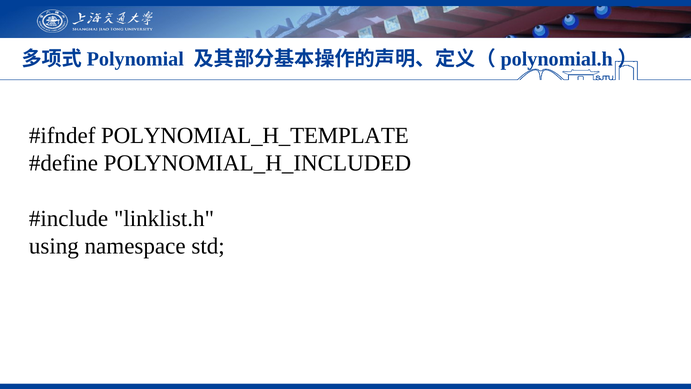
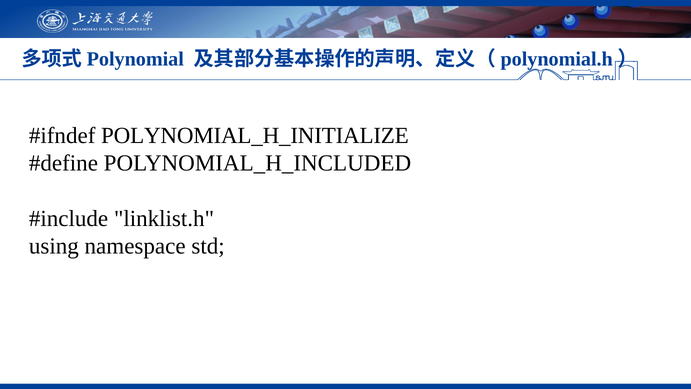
POLYNOMIAL_H_TEMPLATE: POLYNOMIAL_H_TEMPLATE -> POLYNOMIAL_H_INITIALIZE
